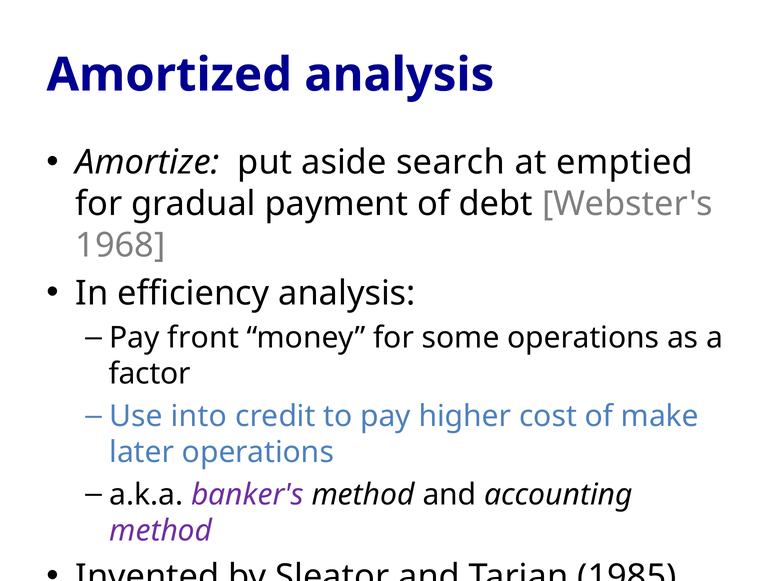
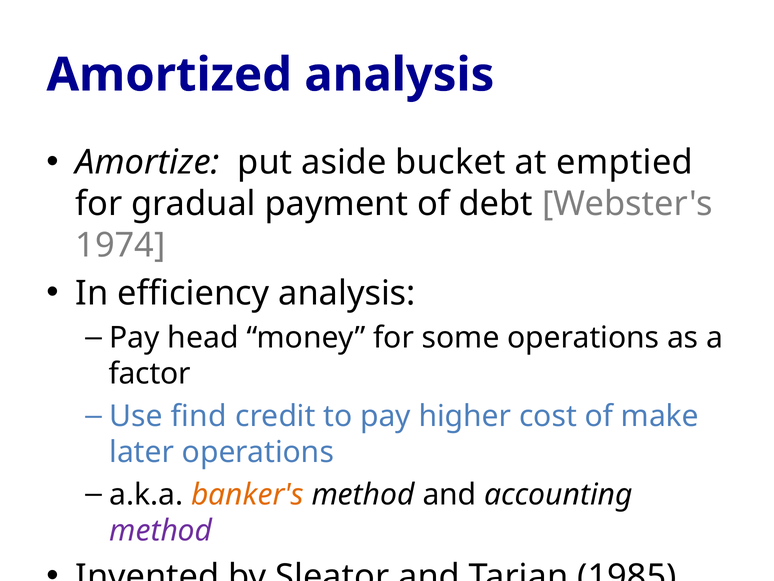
search: search -> bucket
1968: 1968 -> 1974
front: front -> head
into: into -> find
banker's colour: purple -> orange
